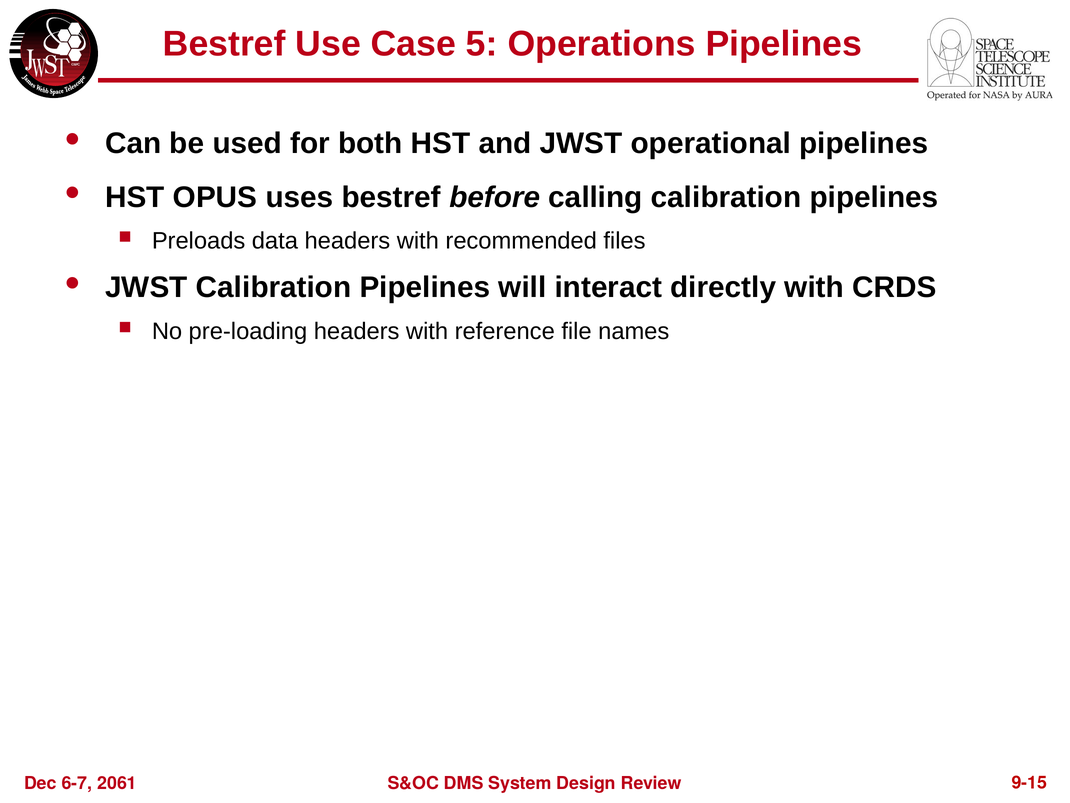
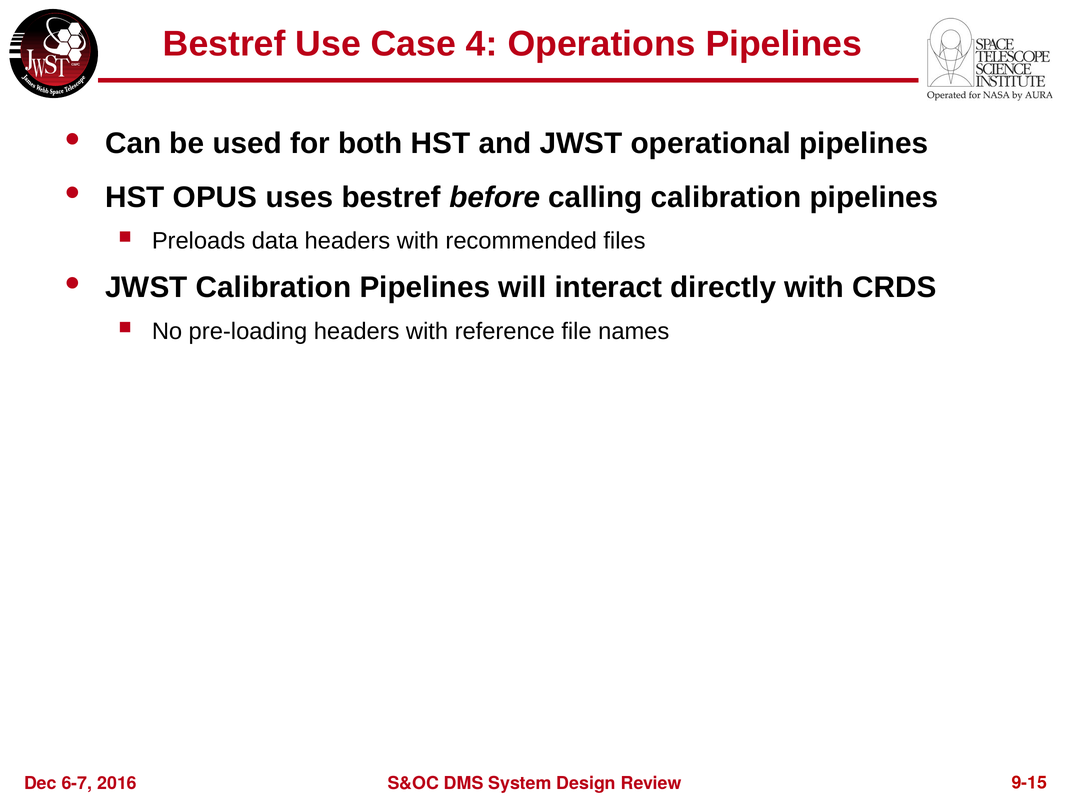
5: 5 -> 4
2061: 2061 -> 2016
